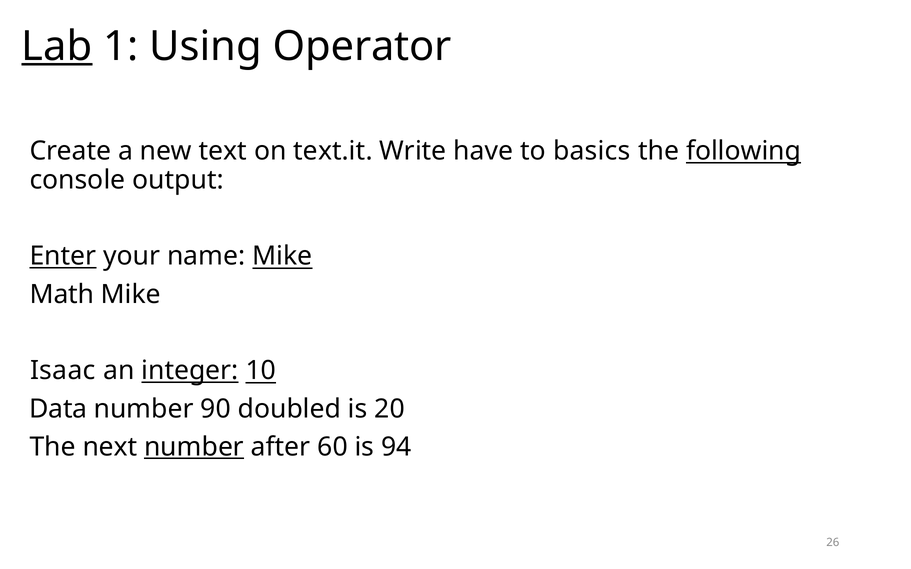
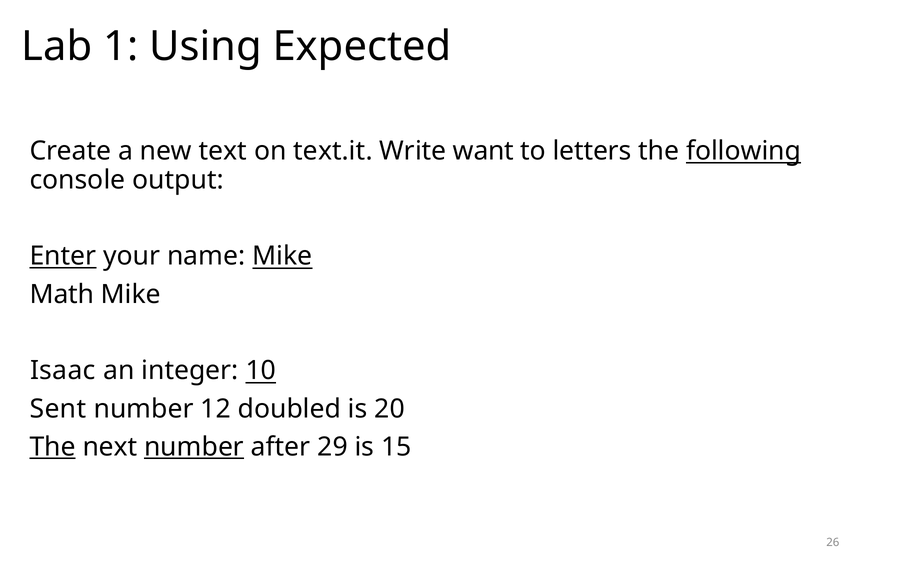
Lab underline: present -> none
Operator: Operator -> Expected
have: have -> want
basics: basics -> letters
integer underline: present -> none
Data: Data -> Sent
90: 90 -> 12
The at (53, 447) underline: none -> present
60: 60 -> 29
94: 94 -> 15
